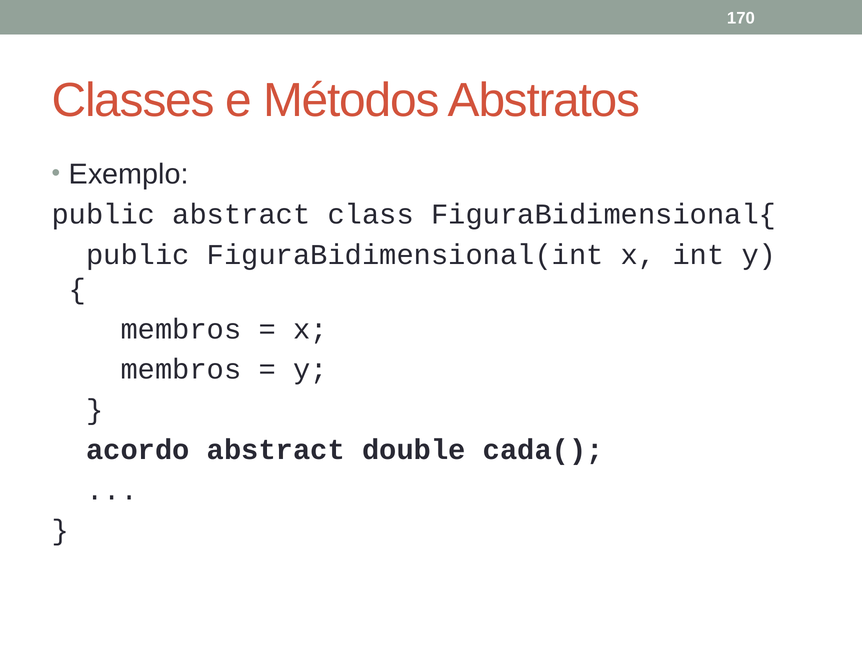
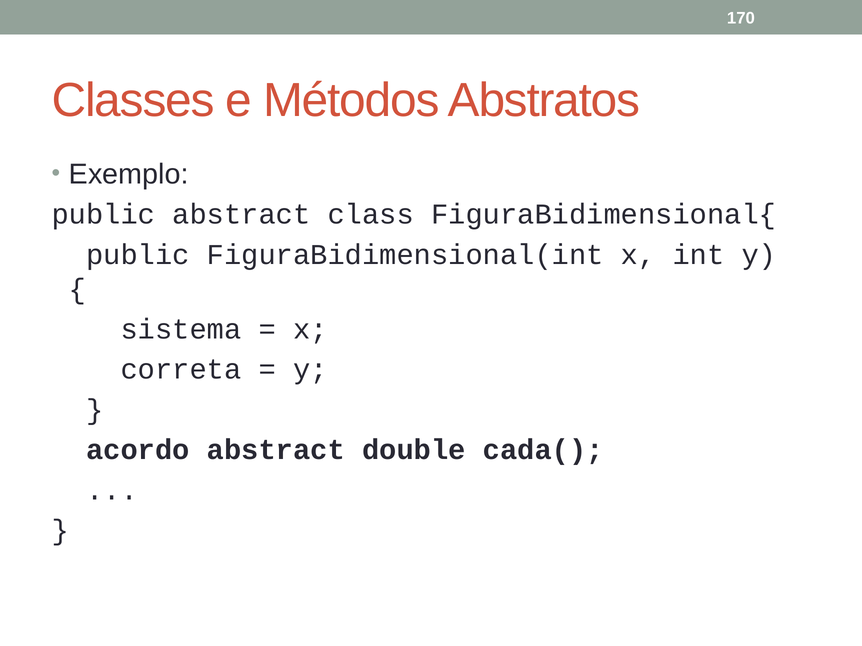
membros at (181, 330): membros -> sistema
membros at (181, 370): membros -> correta
